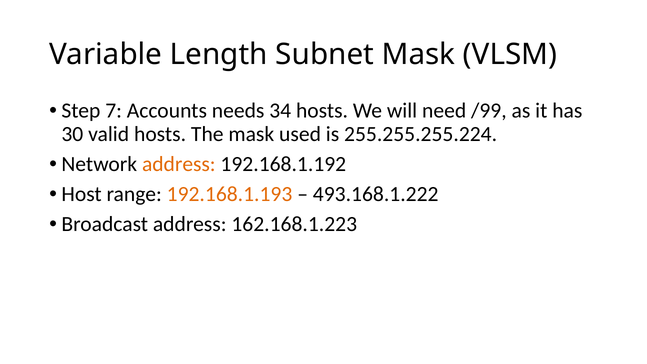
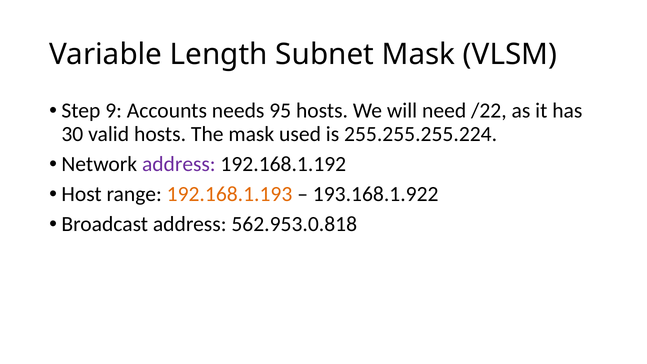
7: 7 -> 9
34: 34 -> 95
/99: /99 -> /22
address at (179, 164) colour: orange -> purple
493.168.1.222: 493.168.1.222 -> 193.168.1.922
162.168.1.223: 162.168.1.223 -> 562.953.0.818
